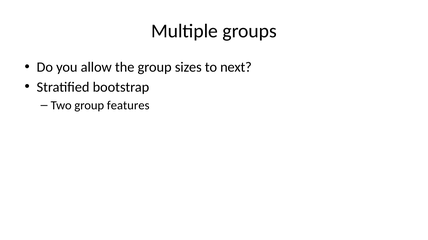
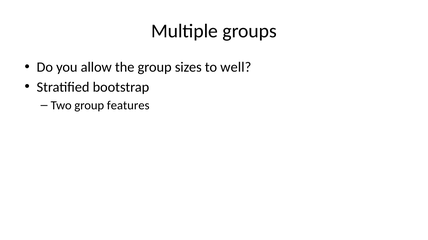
next: next -> well
